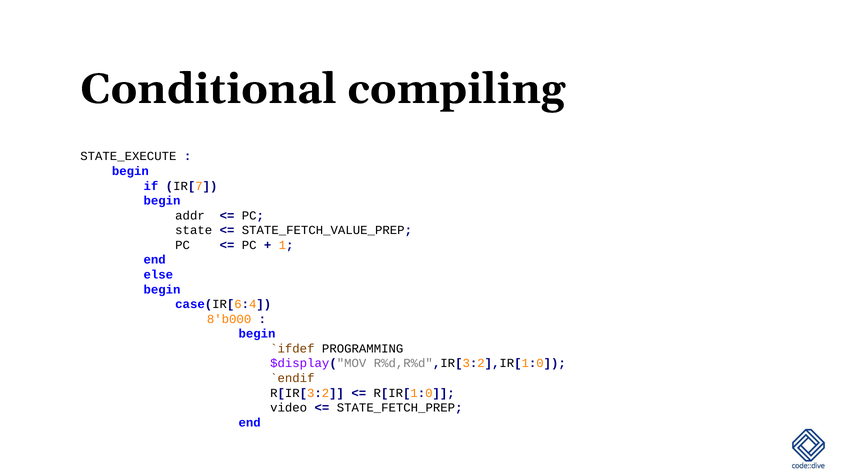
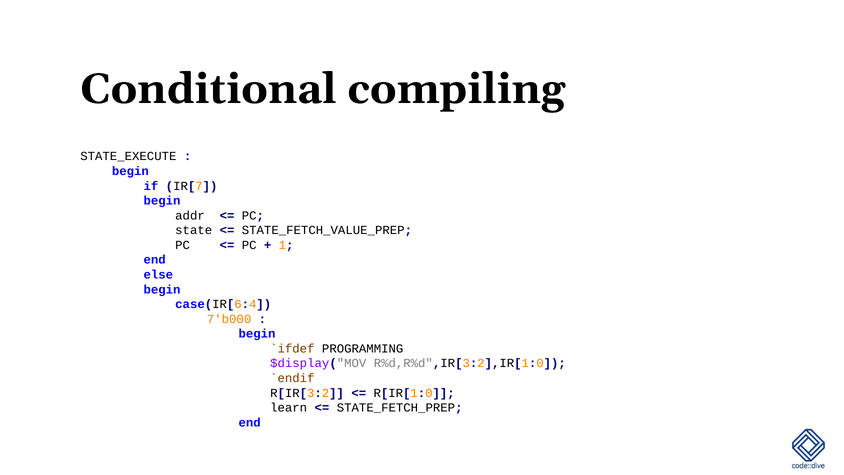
8'b000: 8'b000 -> 7'b000
video: video -> learn
